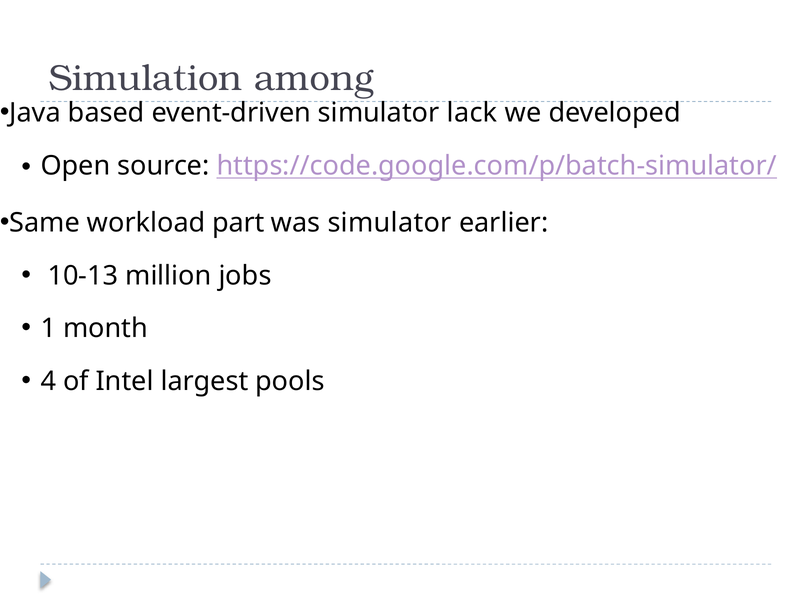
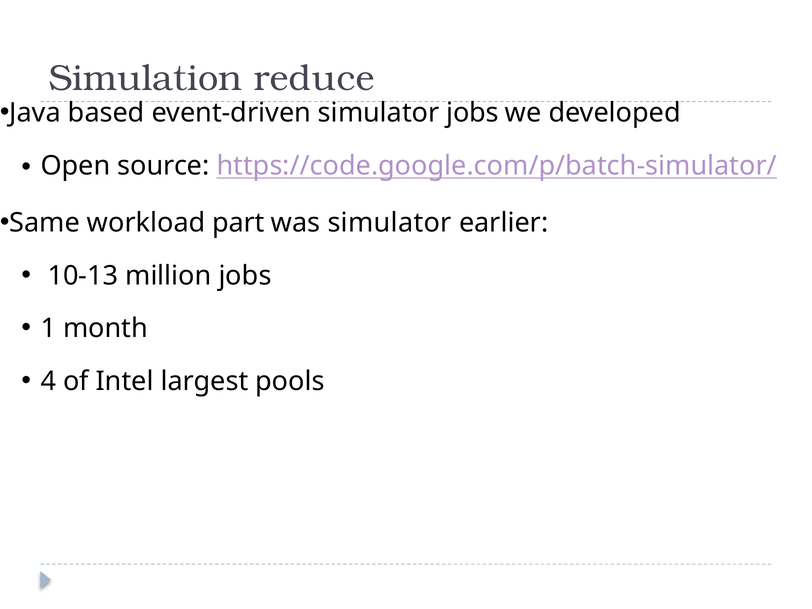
among: among -> reduce
simulator lack: lack -> jobs
